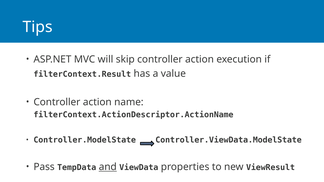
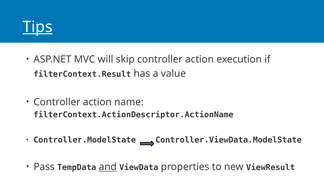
Tips underline: none -> present
